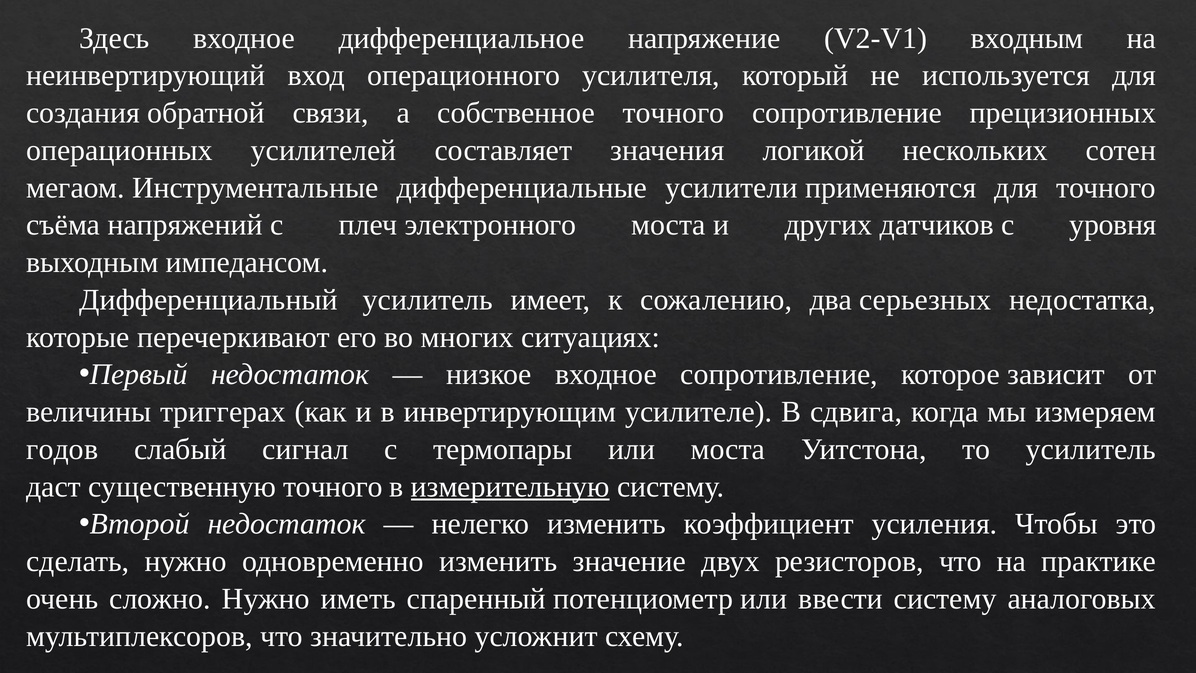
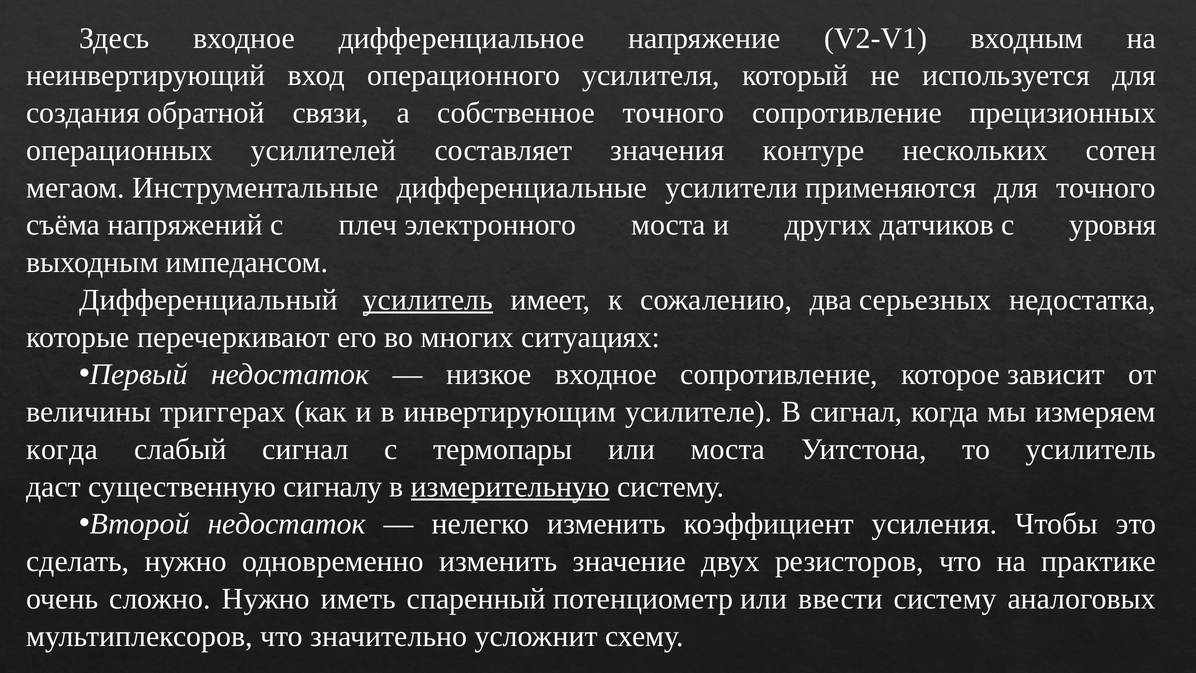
логикой: логикой -> контуре
усилитель at (428, 300) underline: none -> present
В сдвига: сдвига -> сигнал
годов at (62, 449): годов -> когда
существенную точного: точного -> сигналу
